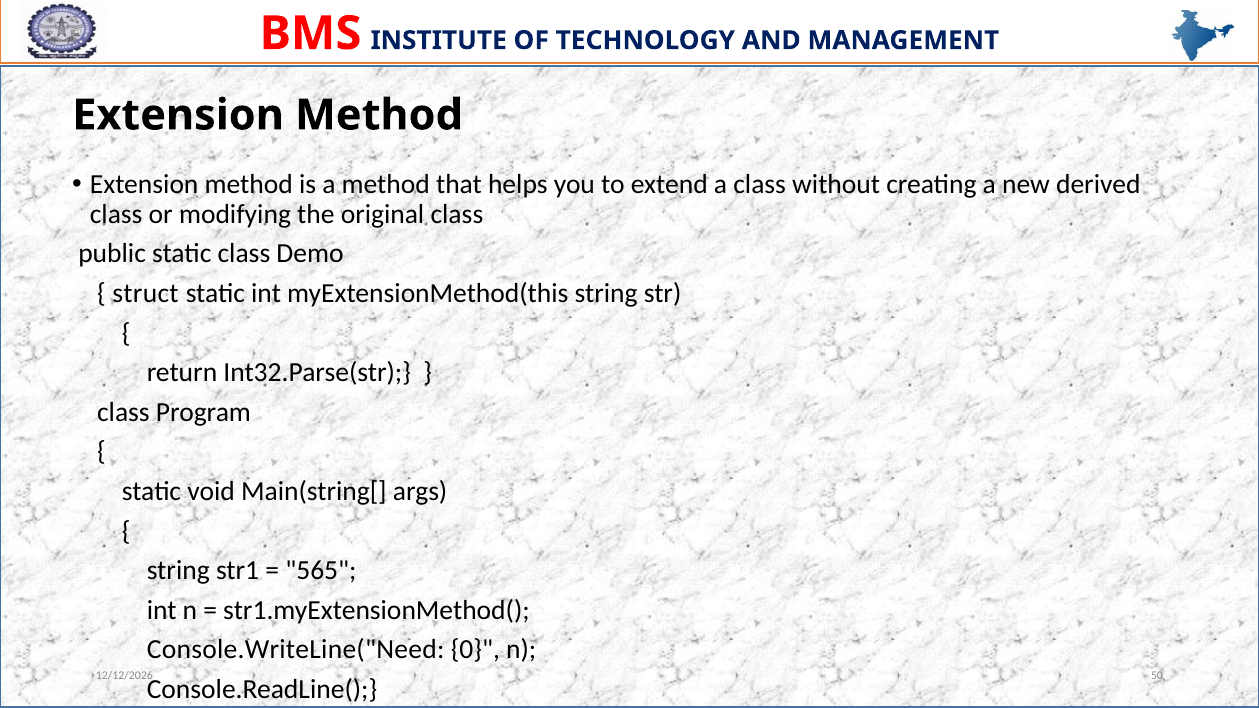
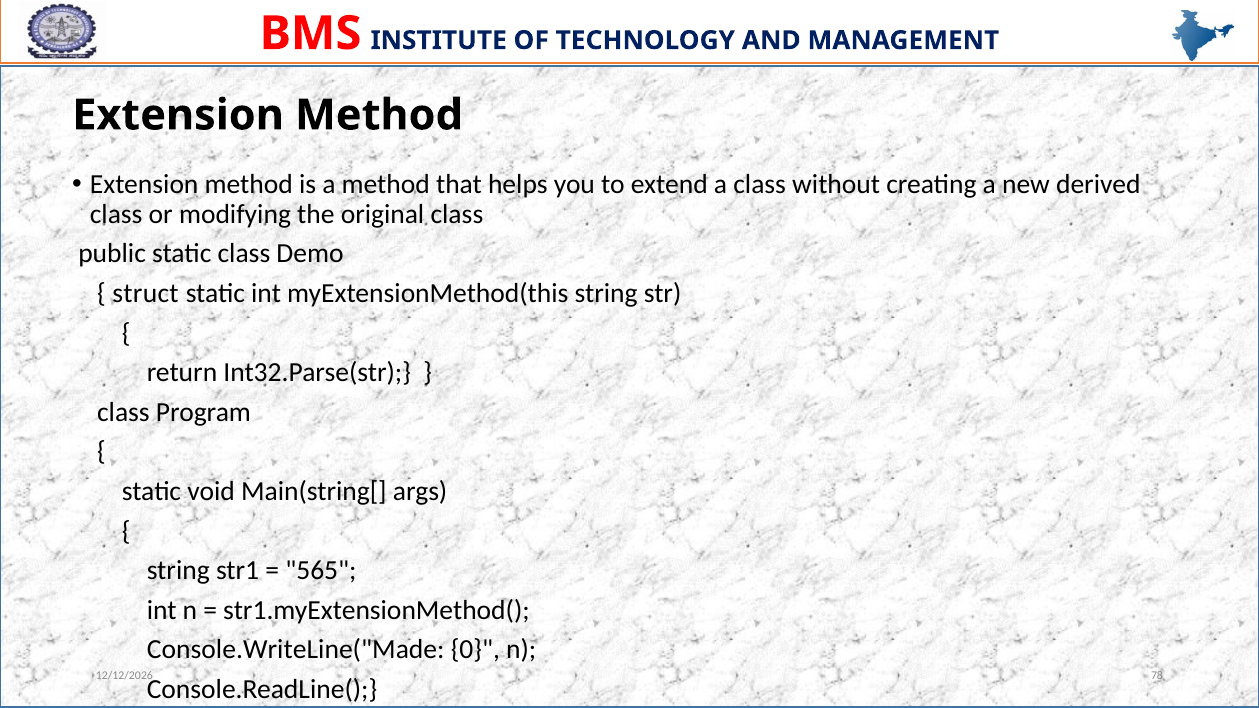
Console.WriteLine("Need: Console.WriteLine("Need -> Console.WriteLine("Made
50: 50 -> 78
